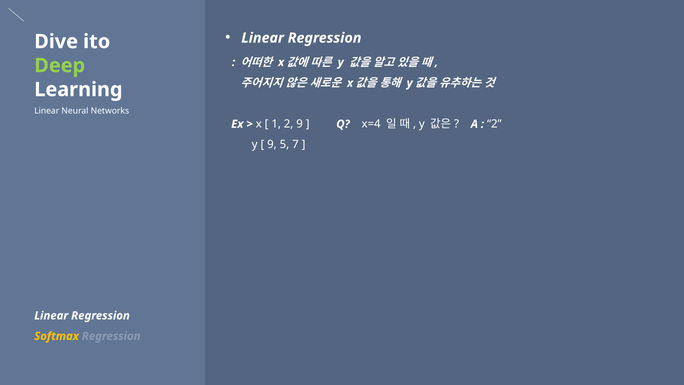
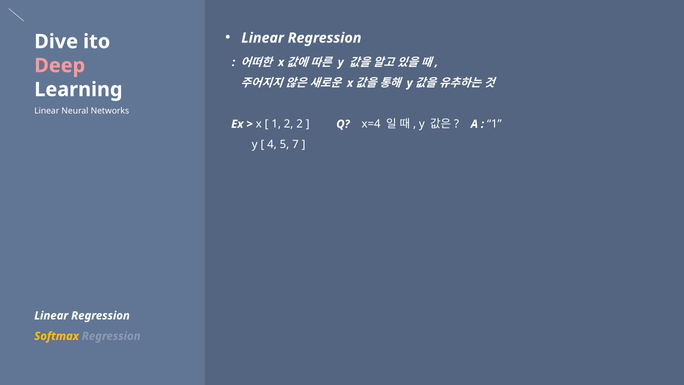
Deep colour: light green -> pink
2 9: 9 -> 2
2 at (494, 124): 2 -> 1
9 at (272, 145): 9 -> 4
